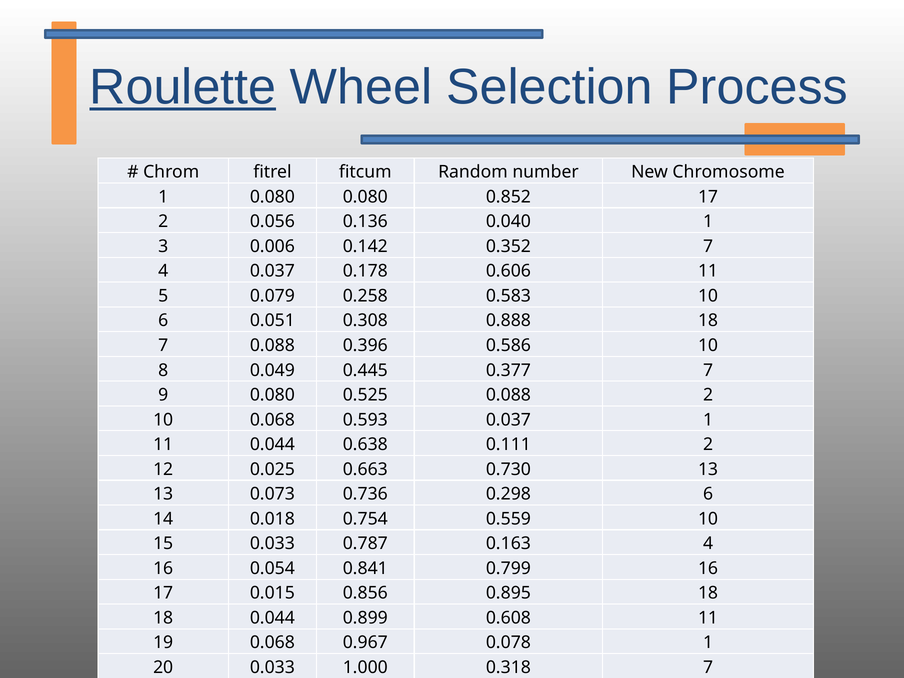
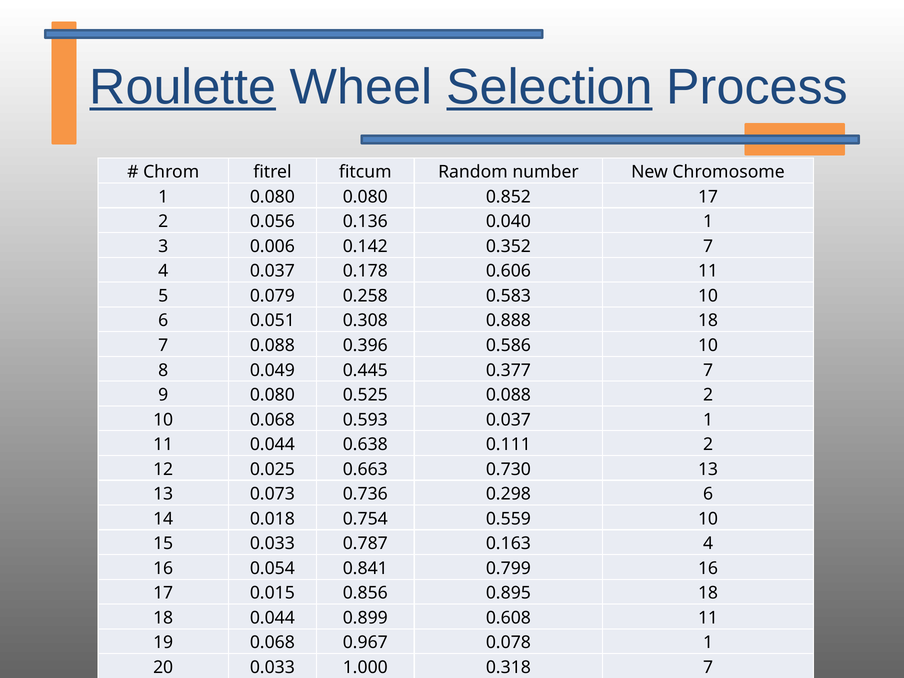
Selection underline: none -> present
